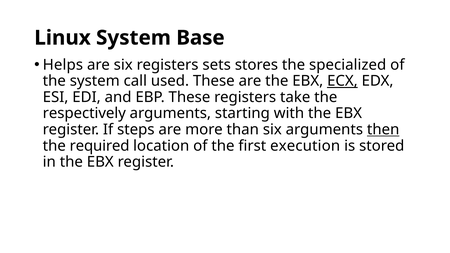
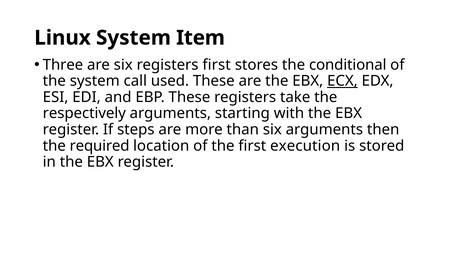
Base: Base -> Item
Helps: Helps -> Three
registers sets: sets -> first
specialized: specialized -> conditional
then underline: present -> none
